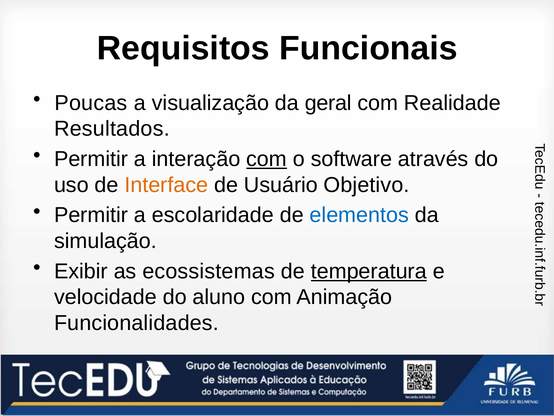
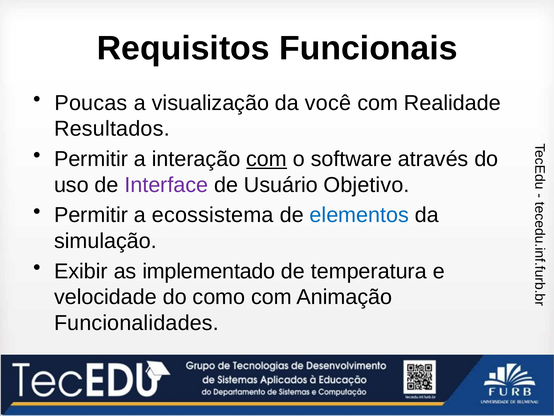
geral: geral -> você
Interface colour: orange -> purple
escolaridade: escolaridade -> ecossistema
ecossistemas: ecossistemas -> implementado
temperatura underline: present -> none
aluno: aluno -> como
